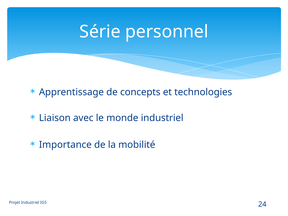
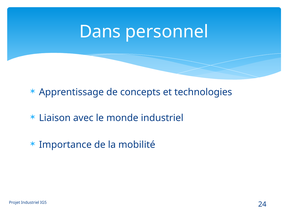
Série: Série -> Dans
